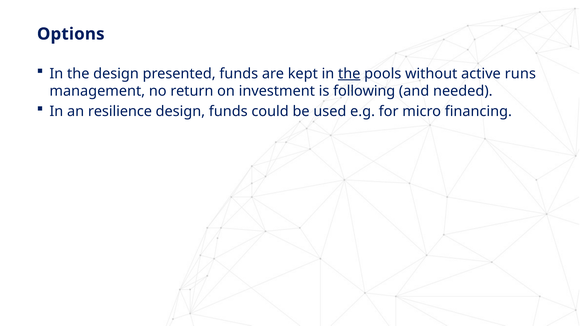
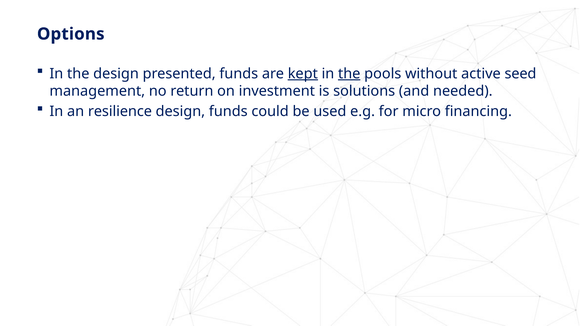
kept underline: none -> present
runs: runs -> seed
following: following -> solutions
